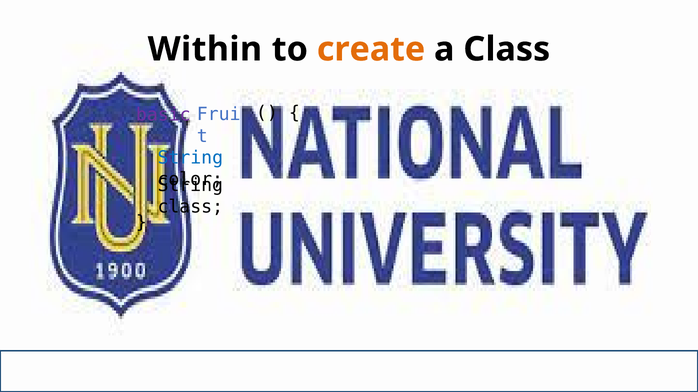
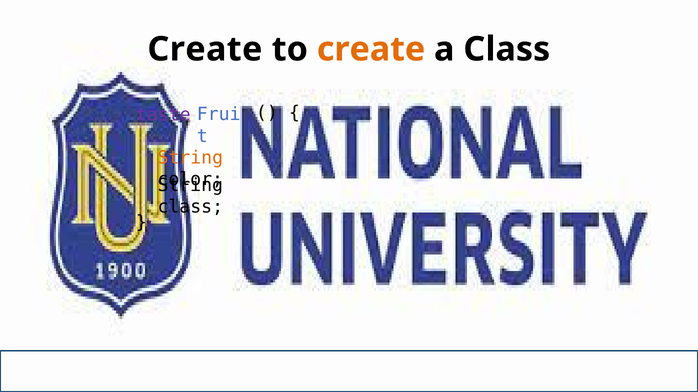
Within at (205, 49): Within -> Create
basic: basic -> taste
String at (190, 158) colour: blue -> orange
